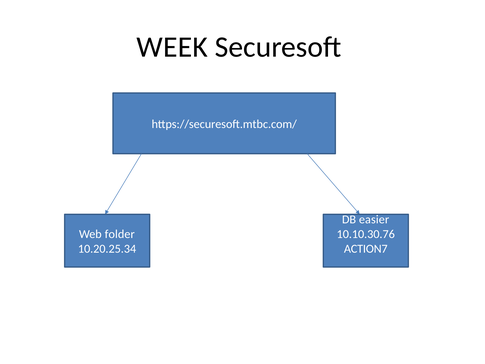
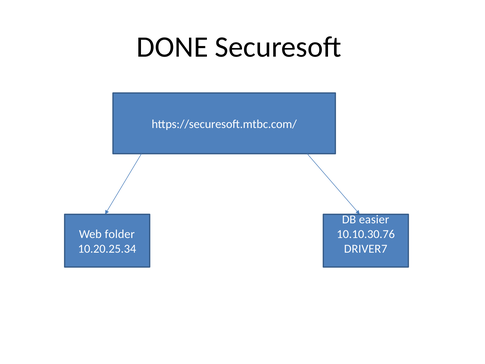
WEEK: WEEK -> DONE
ACTION7: ACTION7 -> DRIVER7
